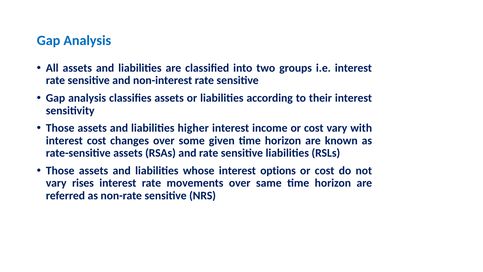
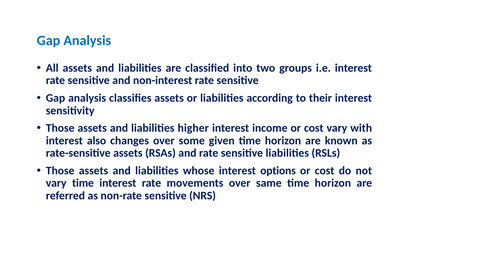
interest cost: cost -> also
vary rises: rises -> time
